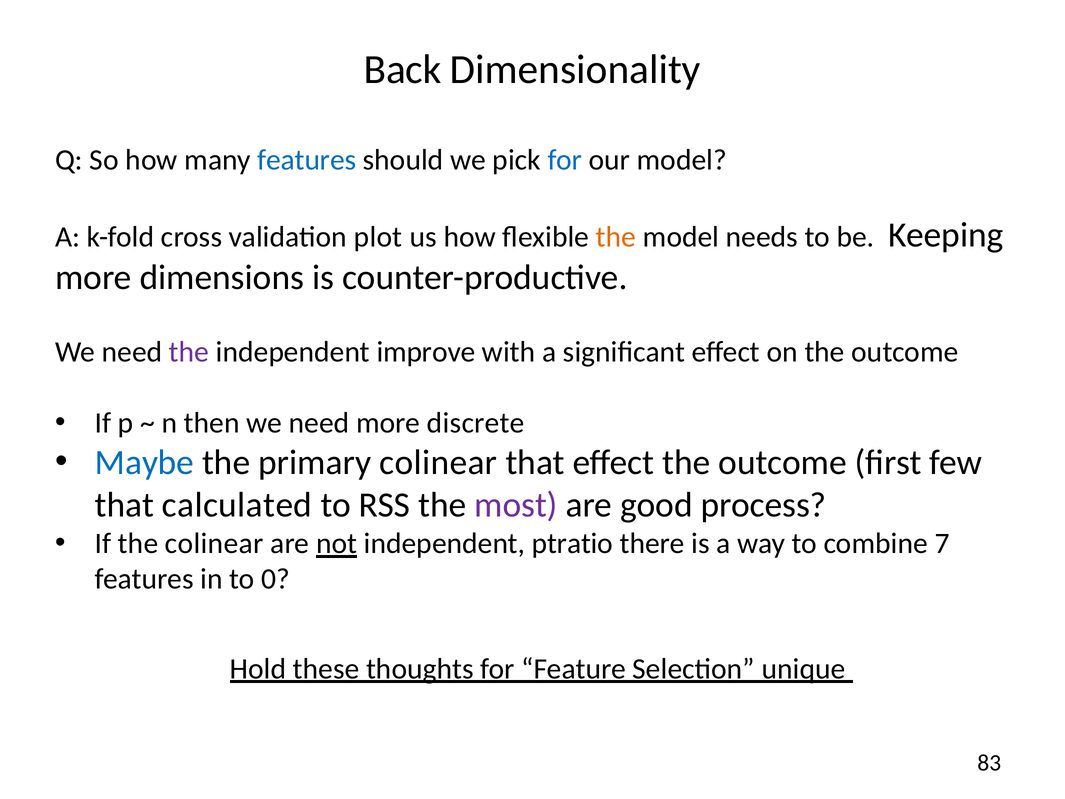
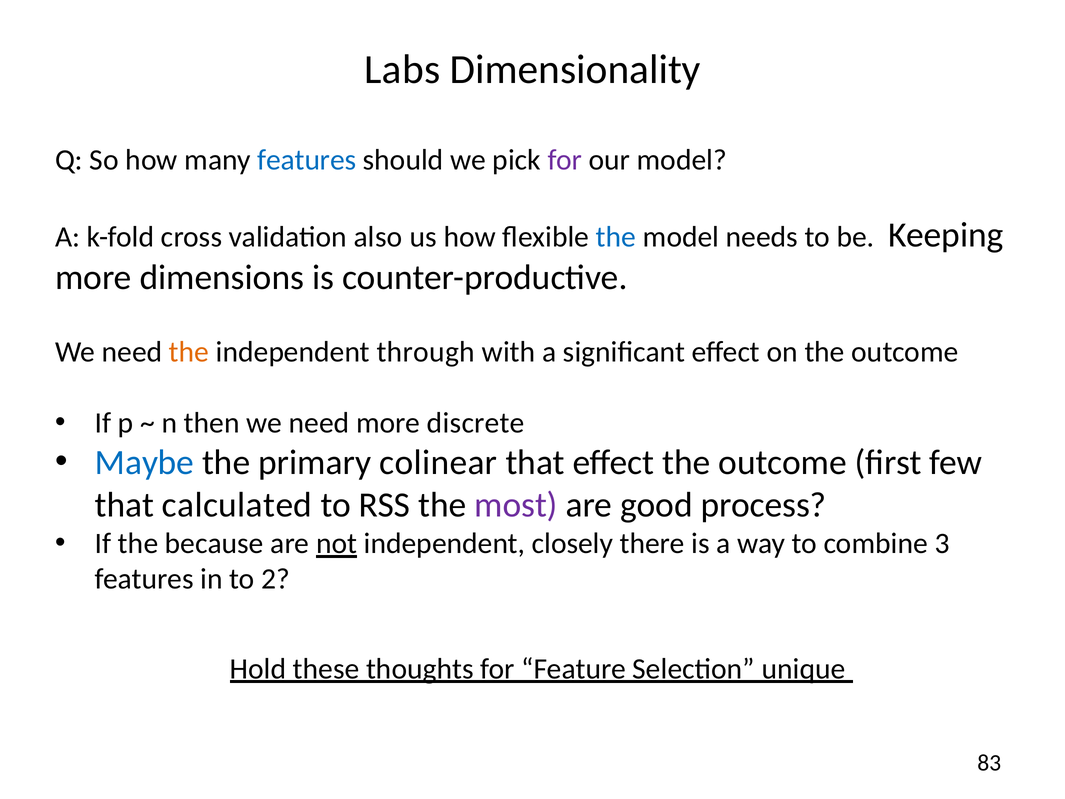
Back: Back -> Labs
for at (565, 160) colour: blue -> purple
plot: plot -> also
the at (616, 237) colour: orange -> blue
the at (189, 352) colour: purple -> orange
improve: improve -> through
the colinear: colinear -> because
ptratio: ptratio -> closely
7: 7 -> 3
0: 0 -> 2
